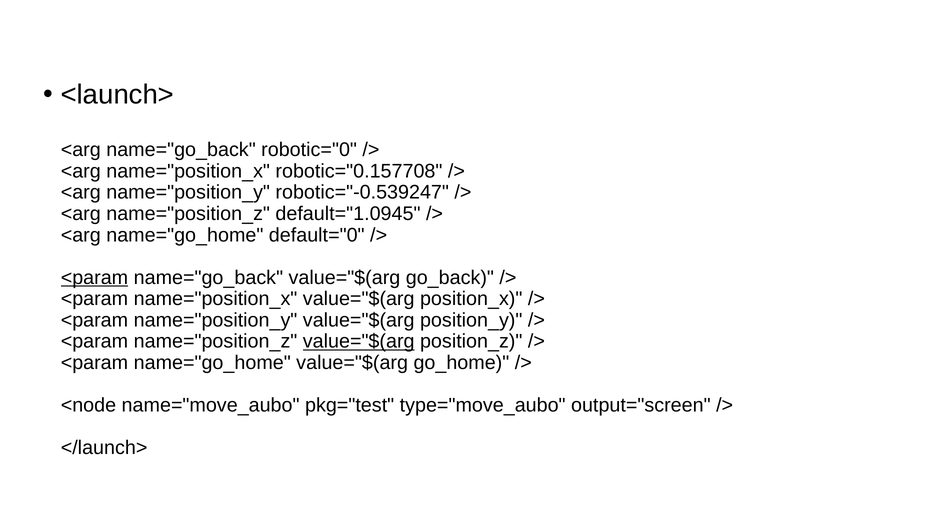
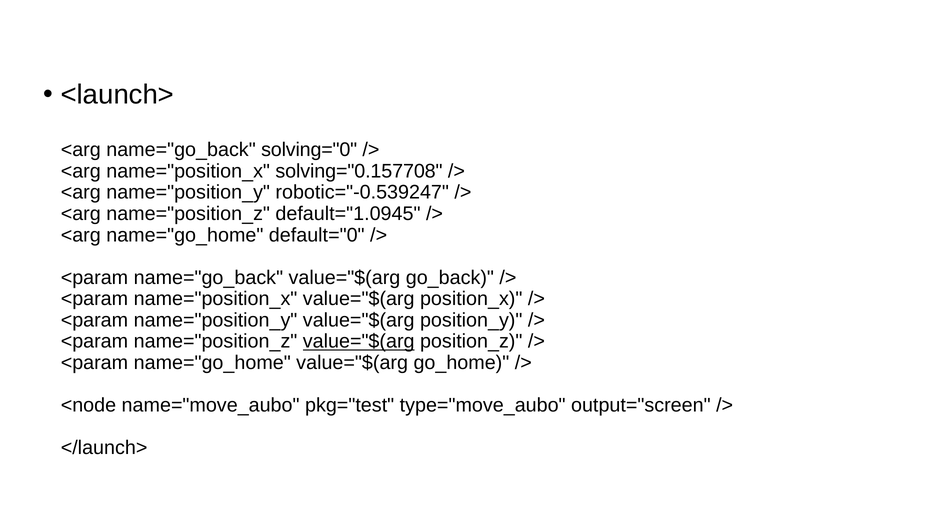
robotic="0: robotic="0 -> solving="0
robotic="0.157708: robotic="0.157708 -> solving="0.157708
<param at (94, 278) underline: present -> none
